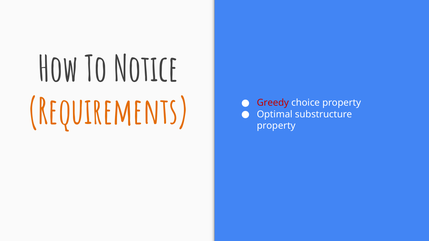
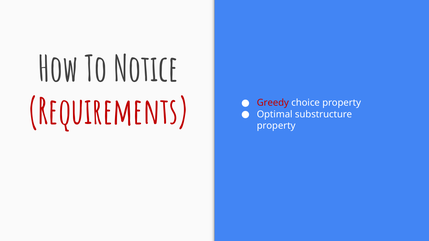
Requirements colour: orange -> red
